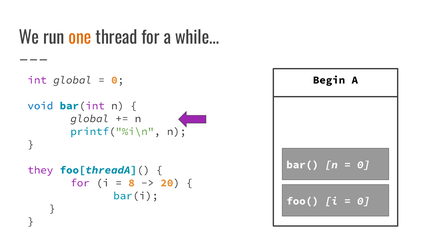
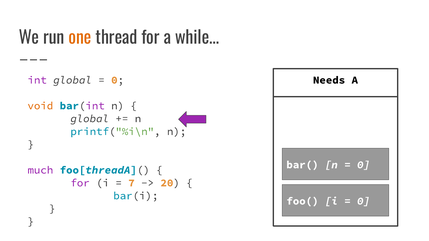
Begin: Begin -> Needs
void colour: blue -> orange
they: they -> much
8: 8 -> 7
